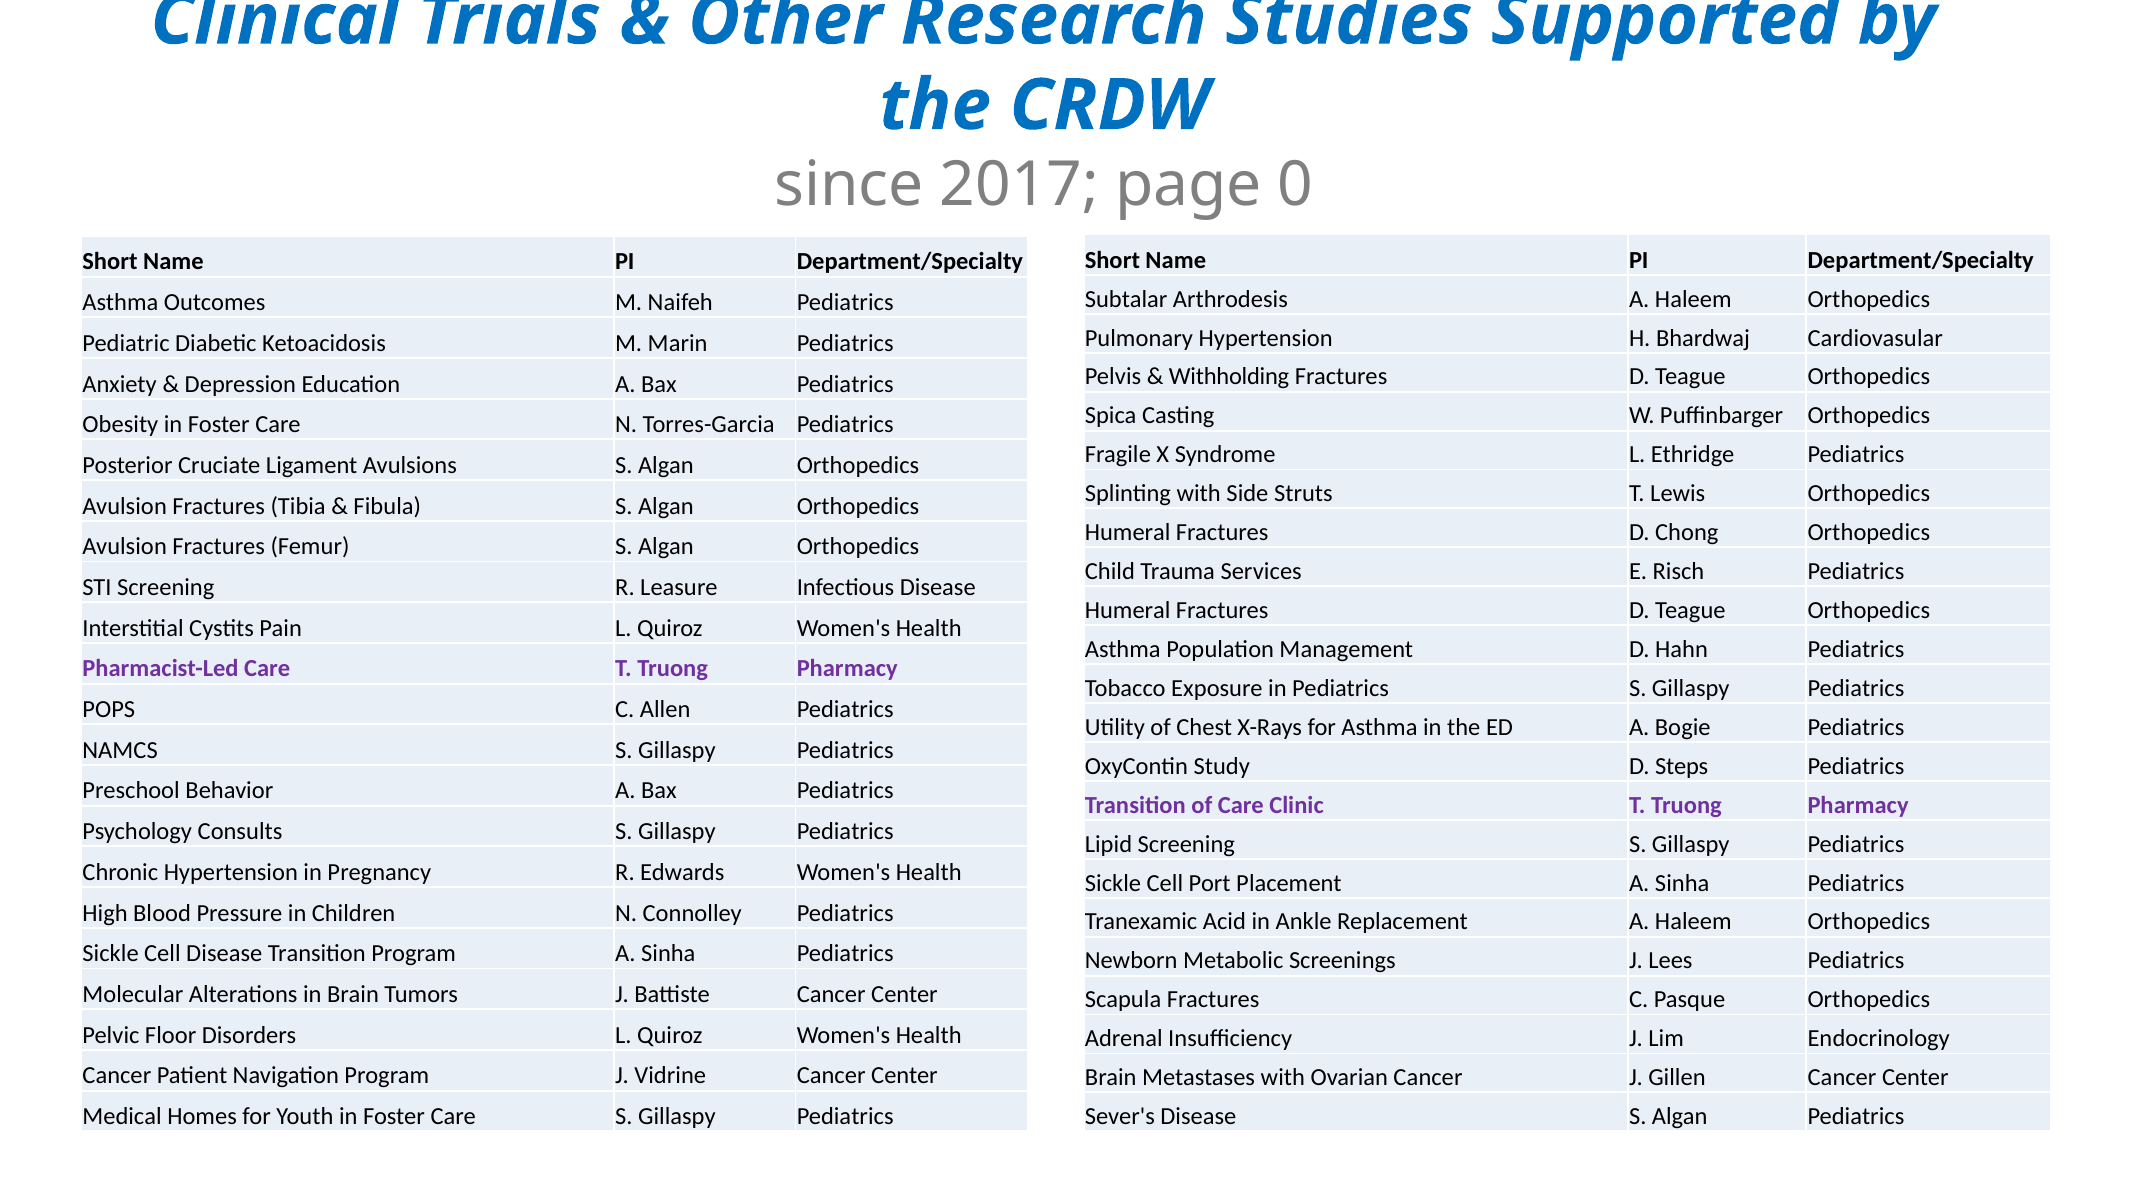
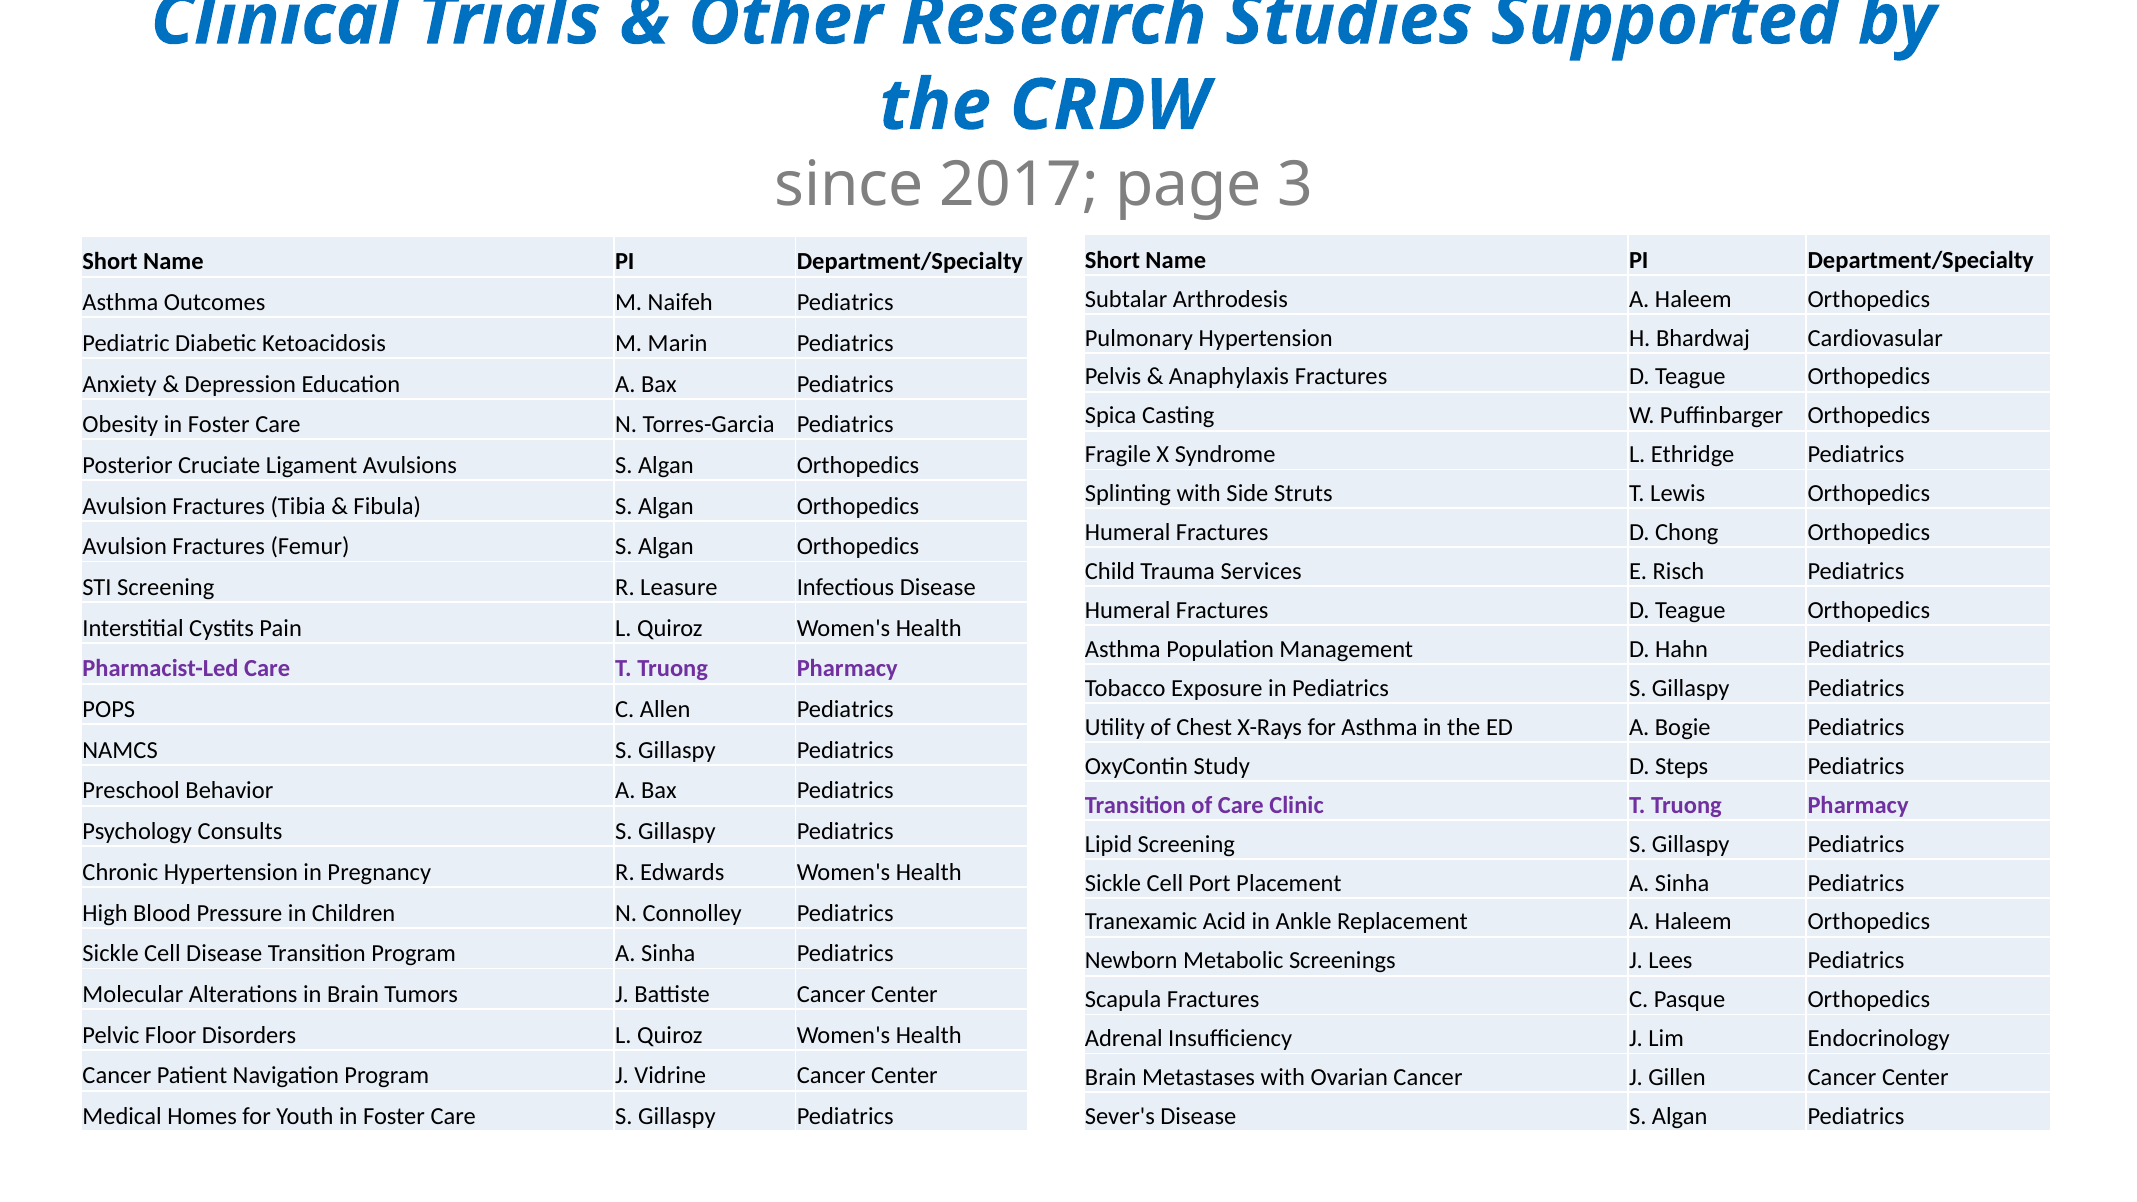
0: 0 -> 3
Withholding: Withholding -> Anaphylaxis
